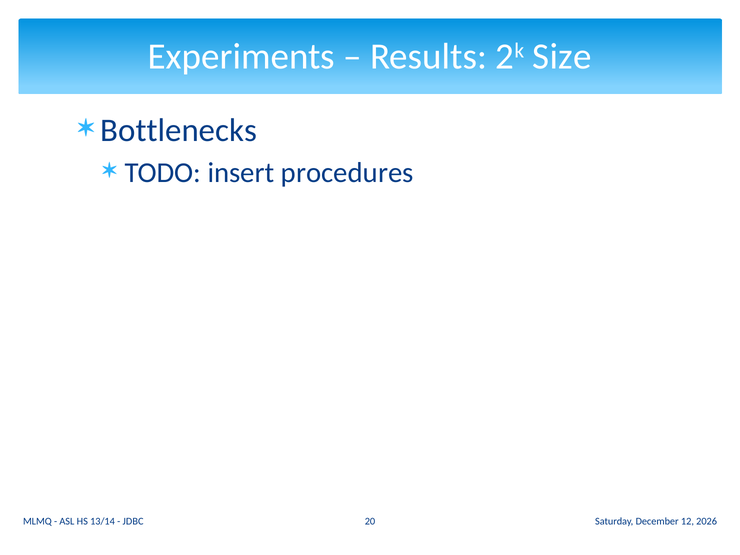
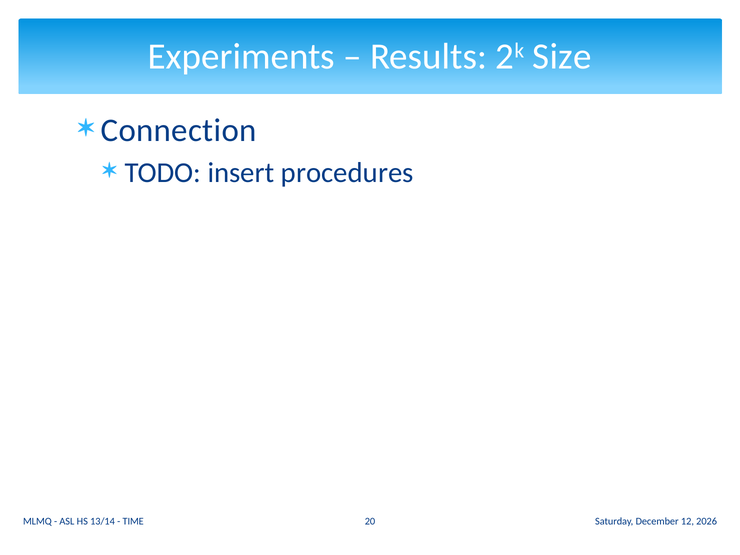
Bottlenecks: Bottlenecks -> Connection
JDBC: JDBC -> TIME
